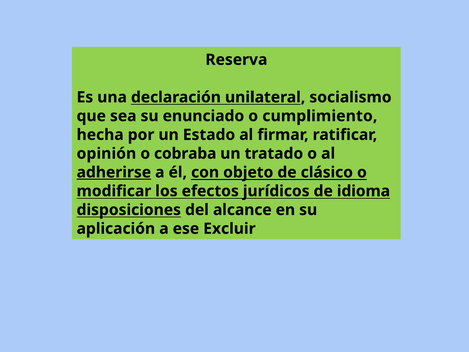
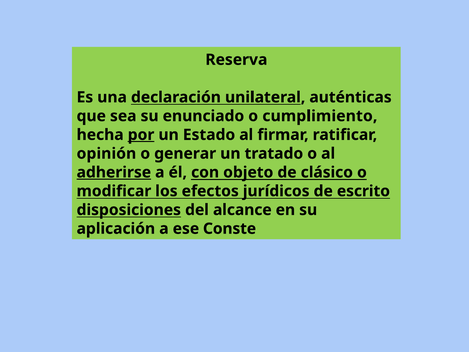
socialismo: socialismo -> auténticas
por underline: none -> present
cobraba: cobraba -> generar
idioma: idioma -> escrito
Excluir: Excluir -> Conste
